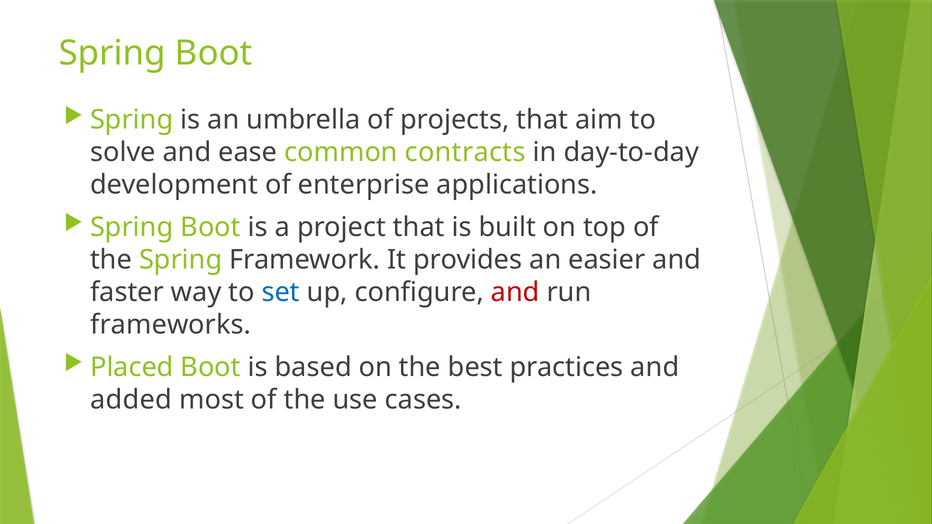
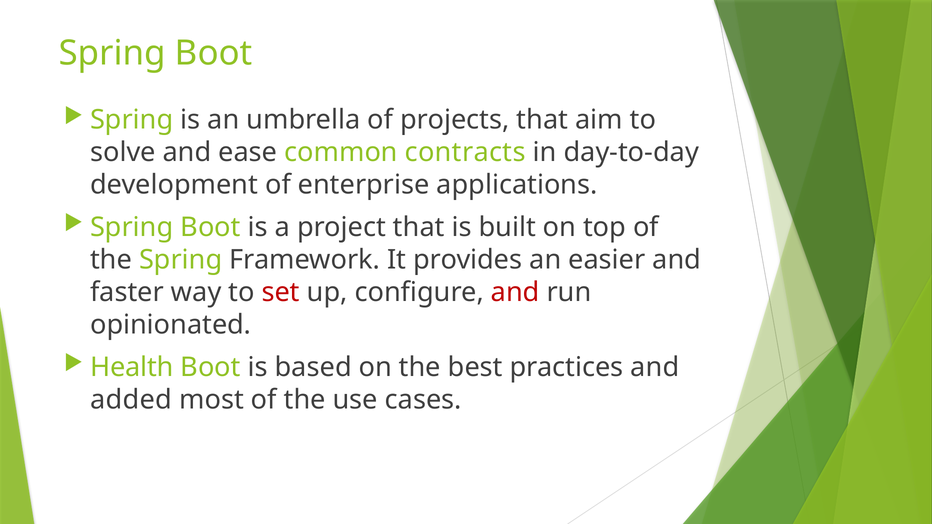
set colour: blue -> red
frameworks: frameworks -> opinionated
Placed: Placed -> Health
